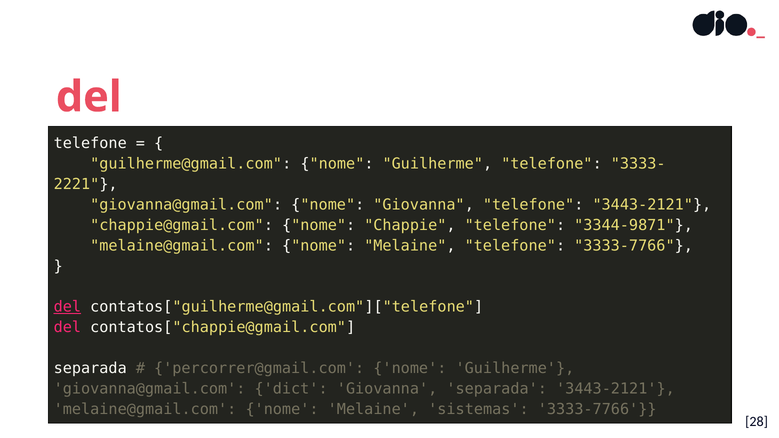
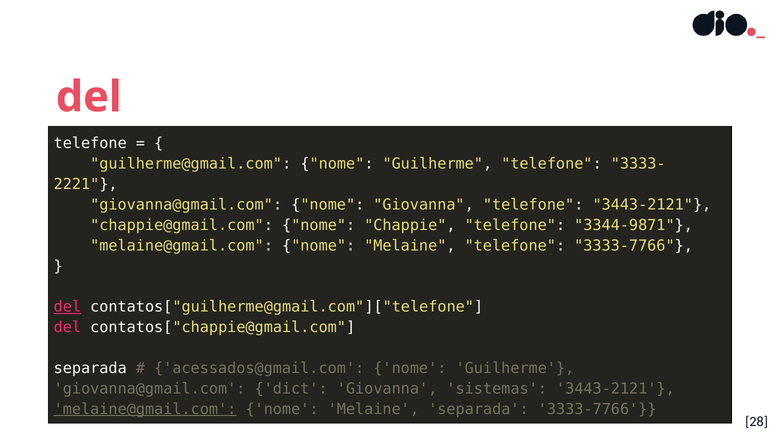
percorrer@gmail.com: percorrer@gmail.com -> acessados@gmail.com
Giovanna separada: separada -> sistemas
melaine@gmail.com at (145, 409) underline: none -> present
Melaine sistemas: sistemas -> separada
